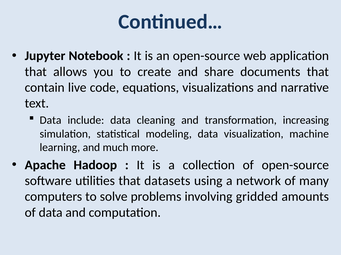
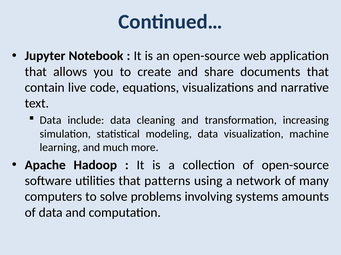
datasets: datasets -> patterns
gridded: gridded -> systems
